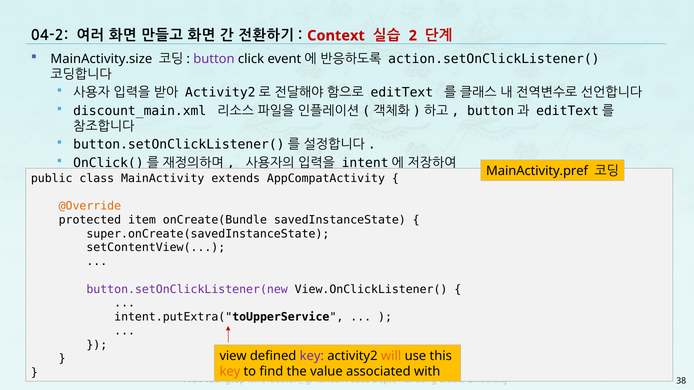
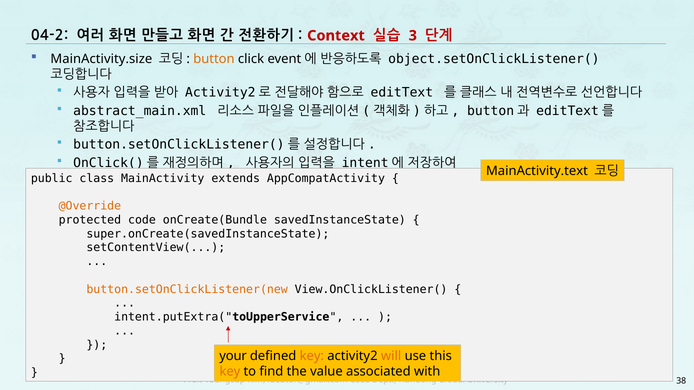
2: 2 -> 3
button colour: purple -> orange
action.setOnClickListener(: action.setOnClickListener( -> object.setOnClickListener(
discount_main.xml: discount_main.xml -> abstract_main.xml
MainActivity.pref: MainActivity.pref -> MainActivity.text
item: item -> code
button.setOnClickListener(new colour: purple -> orange
view: view -> your
key at (312, 356) colour: purple -> orange
